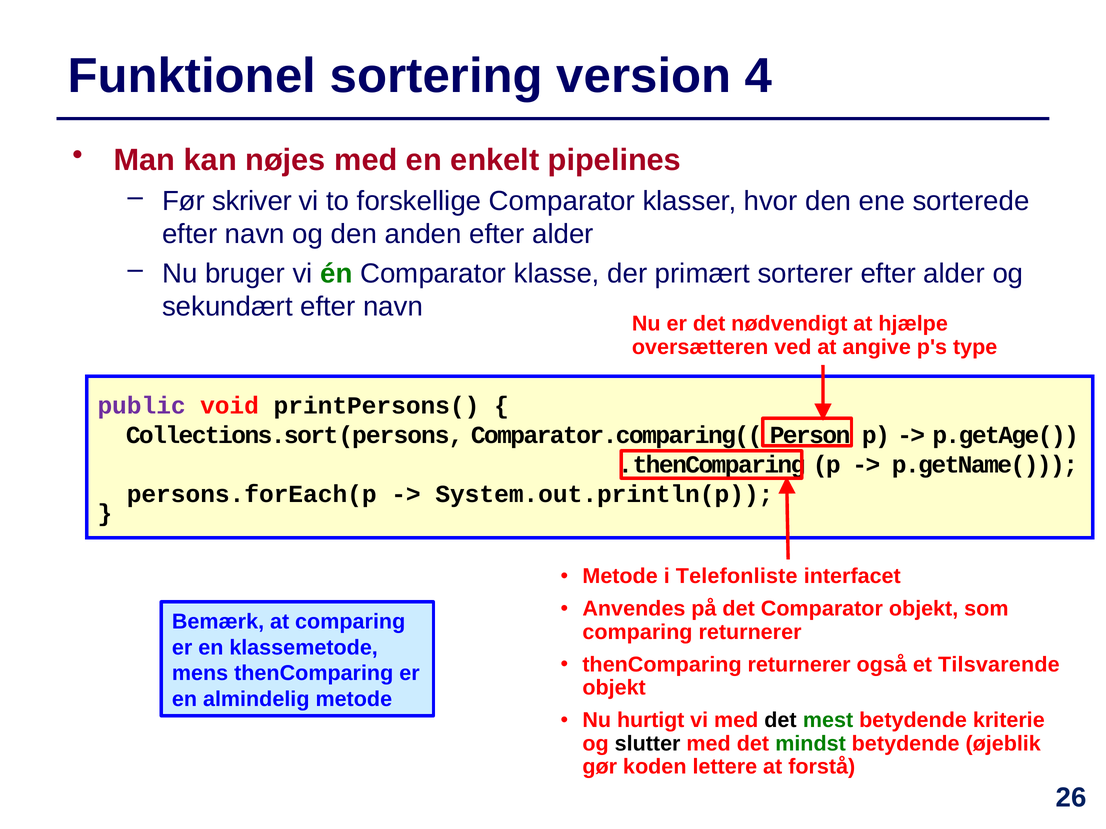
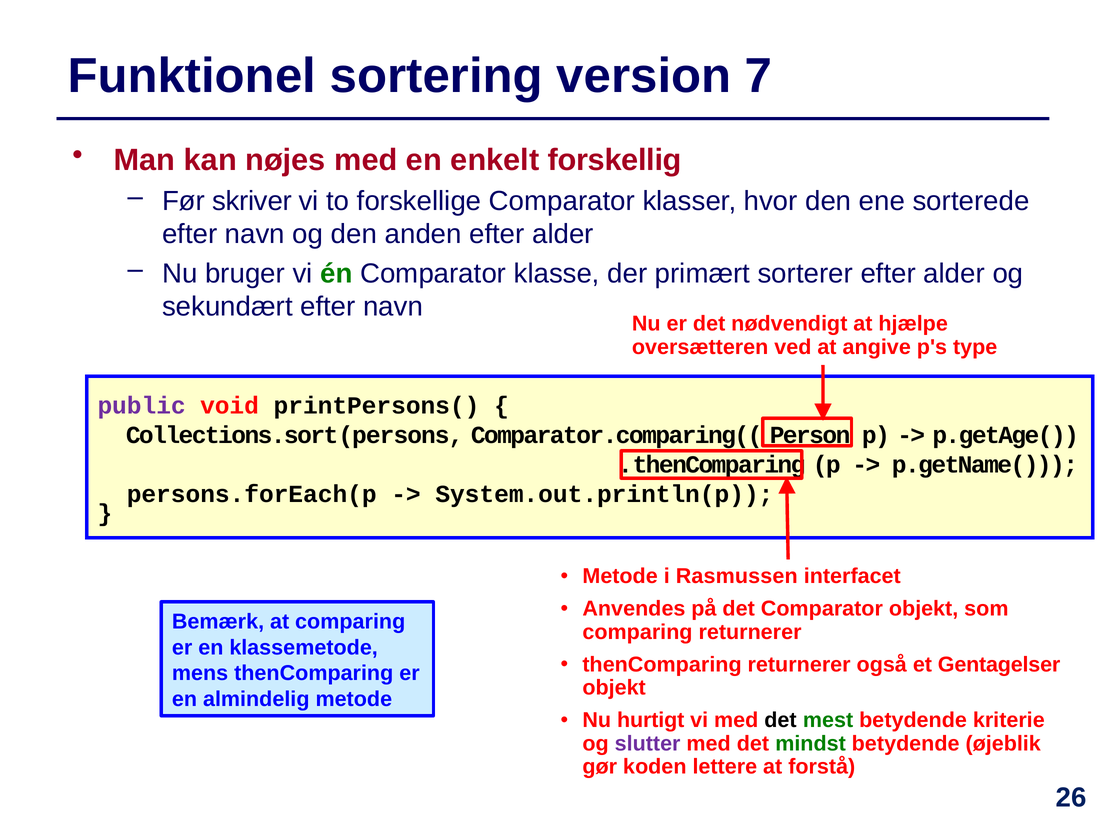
4: 4 -> 7
pipelines: pipelines -> forskellig
Telefonliste: Telefonliste -> Rasmussen
Tilsvarende: Tilsvarende -> Gentagelser
slutter colour: black -> purple
